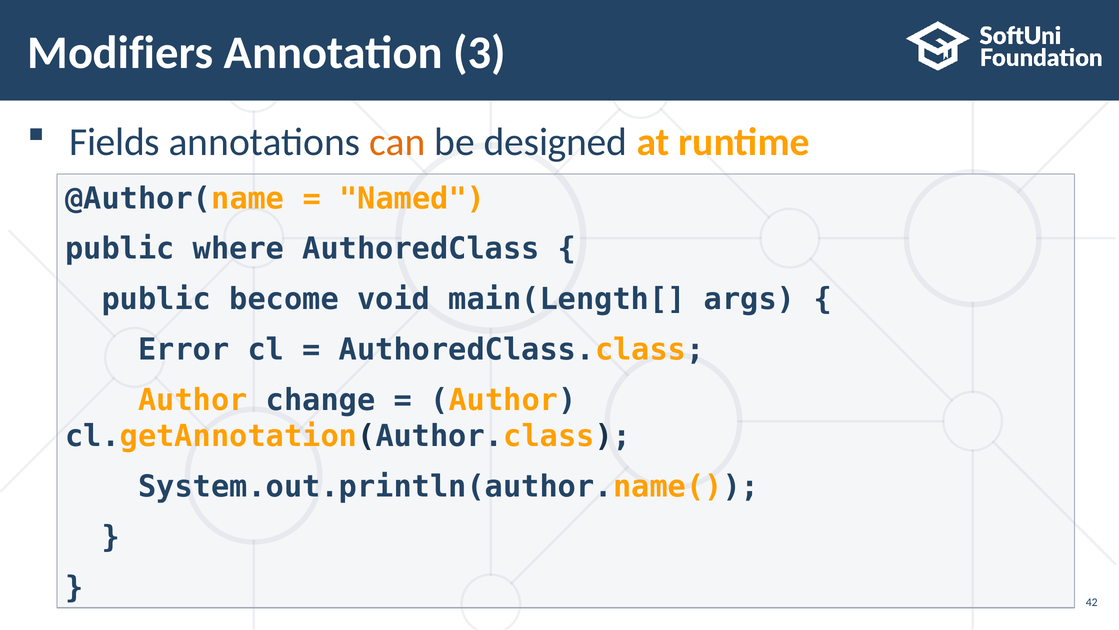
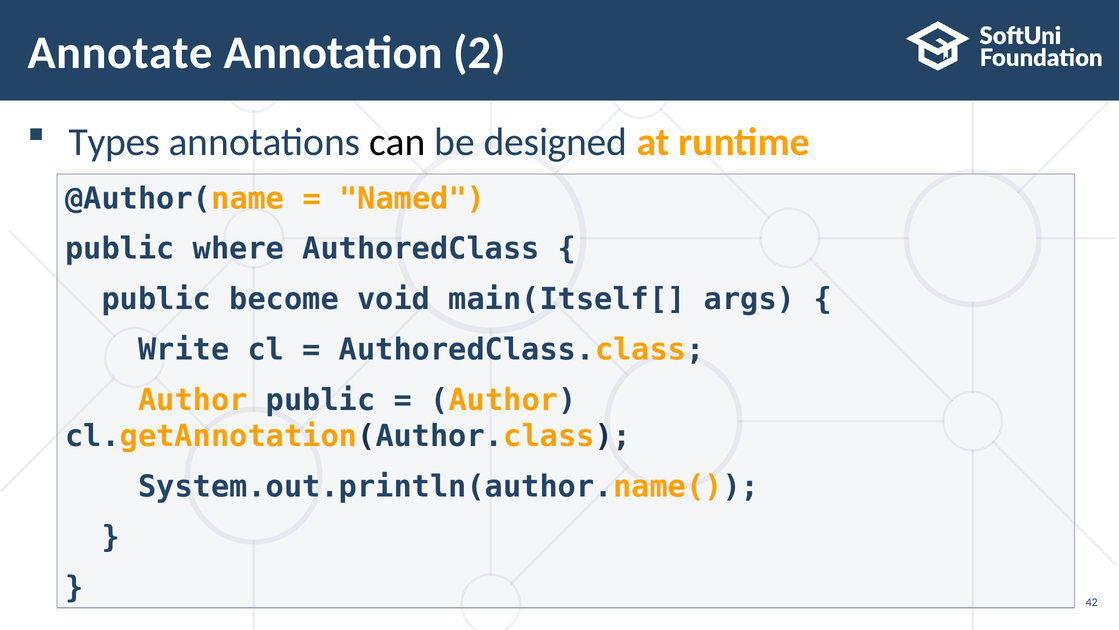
Modifiers: Modifiers -> Annotate
3: 3 -> 2
Fields: Fields -> Types
can colour: orange -> black
main(Length[: main(Length[ -> main(Itself[
Error: Error -> Write
Author change: change -> public
